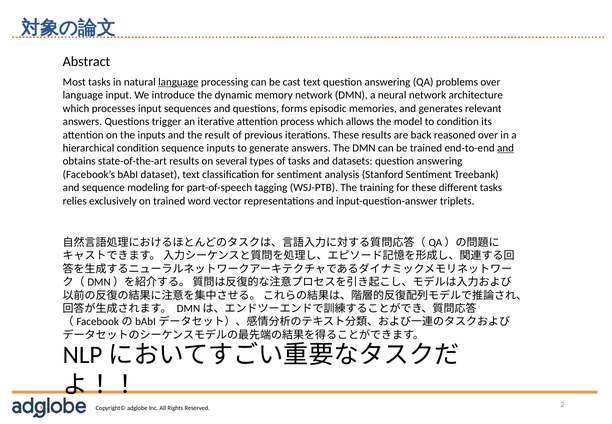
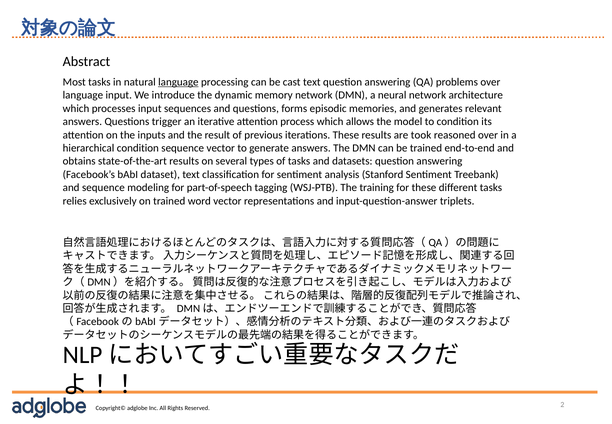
back: back -> took
sequence inputs: inputs -> vector
and at (506, 148) underline: present -> none
